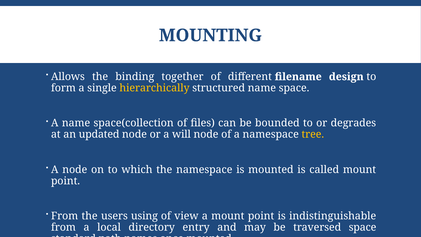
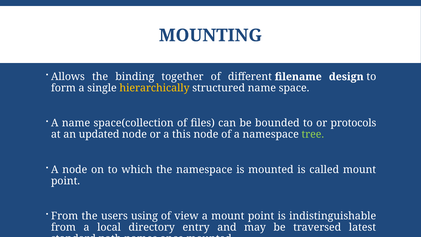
degrades: degrades -> protocols
will: will -> this
tree colour: yellow -> light green
traversed space: space -> latest
